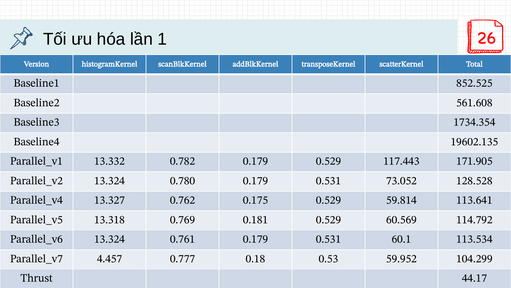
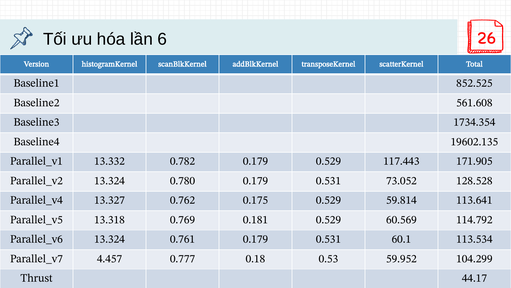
1: 1 -> 6
